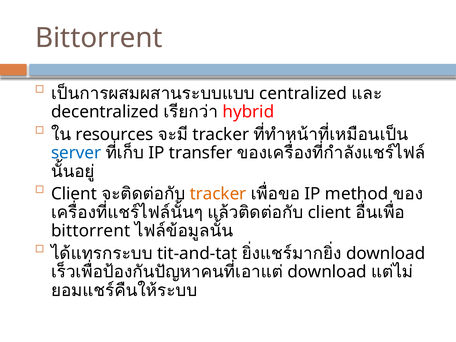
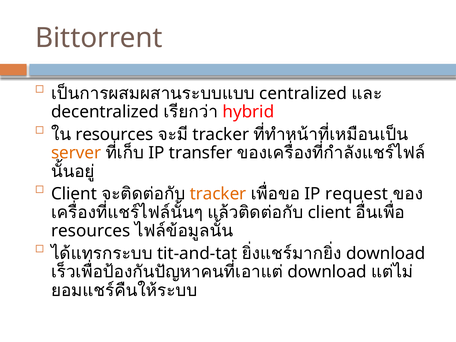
server colour: blue -> orange
method: method -> request
bittorrent at (91, 231): bittorrent -> resources
